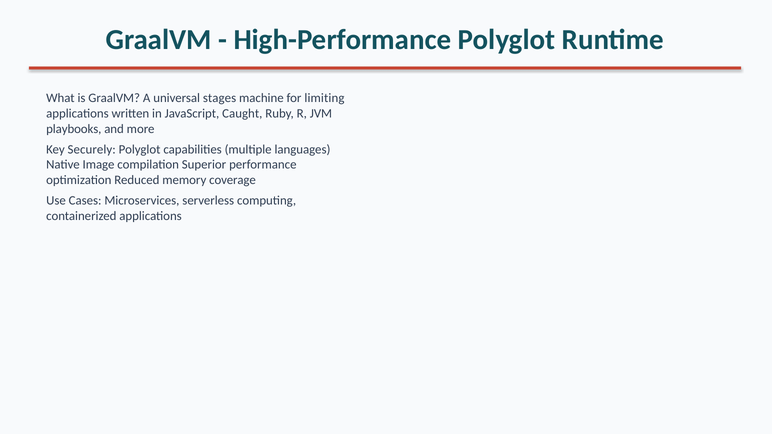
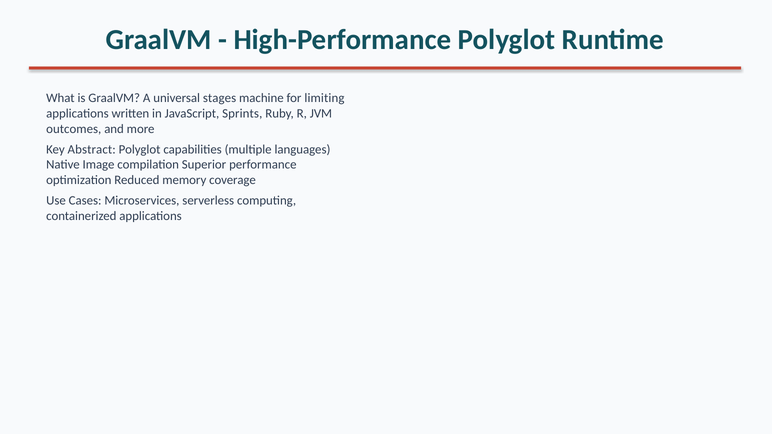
Caught: Caught -> Sprints
playbooks: playbooks -> outcomes
Securely: Securely -> Abstract
